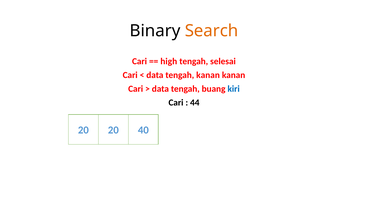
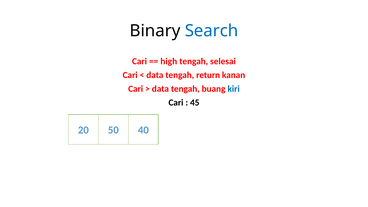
Search colour: orange -> blue
tengah kanan: kanan -> return
44: 44 -> 45
20 20: 20 -> 50
